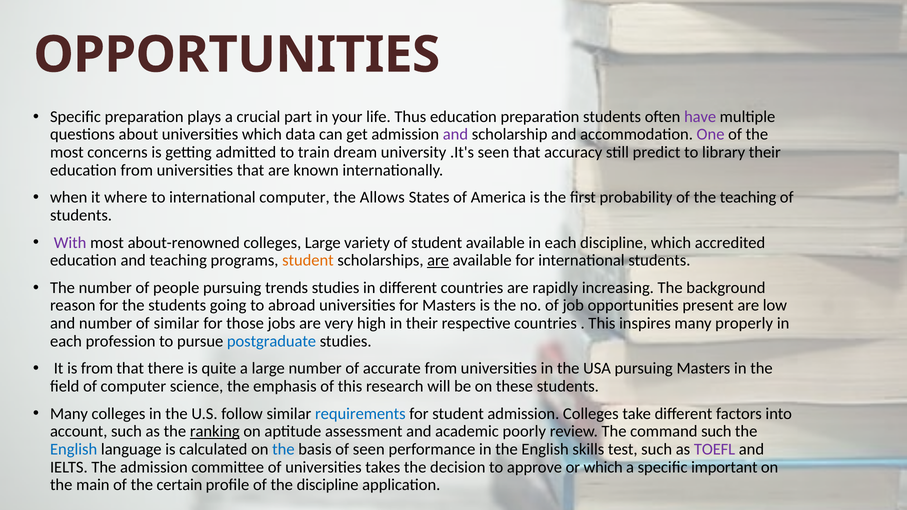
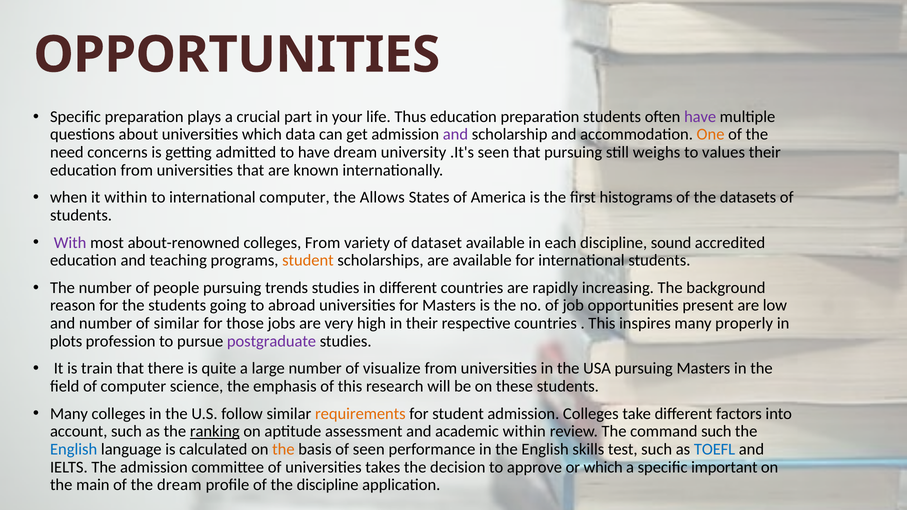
One colour: purple -> orange
most at (67, 152): most -> need
to train: train -> have
that accuracy: accuracy -> pursuing
predict: predict -> weighs
library: library -> values
it where: where -> within
probability: probability -> histograms
the teaching: teaching -> datasets
colleges Large: Large -> From
of student: student -> dataset
discipline which: which -> sound
are at (438, 261) underline: present -> none
each at (66, 341): each -> plots
postgraduate colour: blue -> purple
is from: from -> train
accurate: accurate -> visualize
requirements colour: blue -> orange
academic poorly: poorly -> within
the at (283, 449) colour: blue -> orange
TOEFL colour: purple -> blue
the certain: certain -> dream
